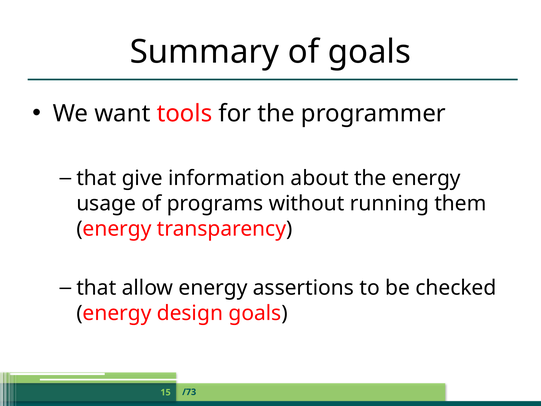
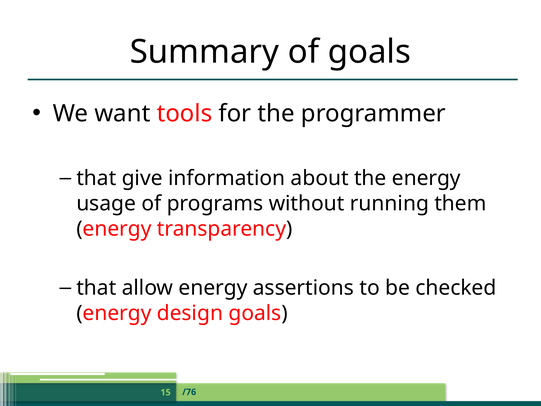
/73: /73 -> /76
